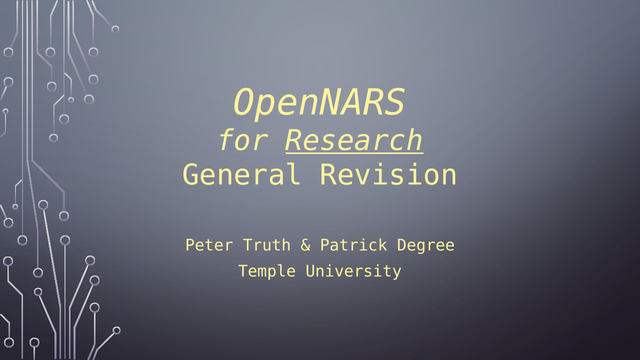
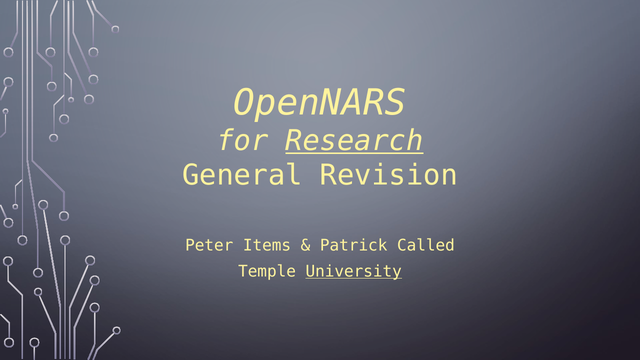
Truth: Truth -> Items
Degree: Degree -> Called
University underline: none -> present
